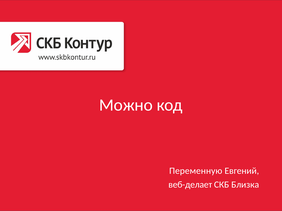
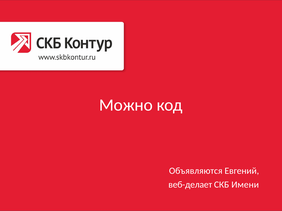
Переменную: Переменную -> Объявляются
Близка: Близка -> Имени
